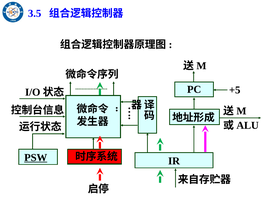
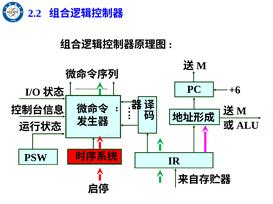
3.5: 3.5 -> 2.2
+5: +5 -> +6
PSW underline: present -> none
